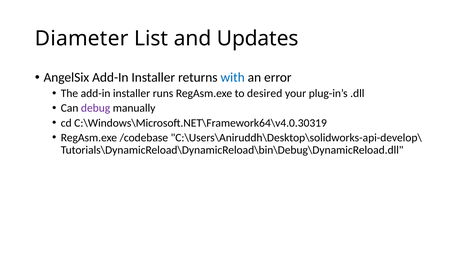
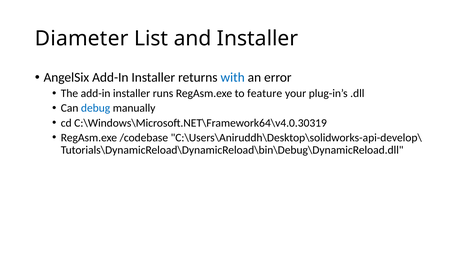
and Updates: Updates -> Installer
desired: desired -> feature
debug colour: purple -> blue
